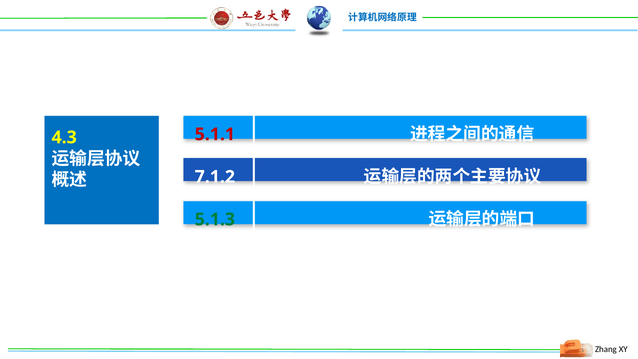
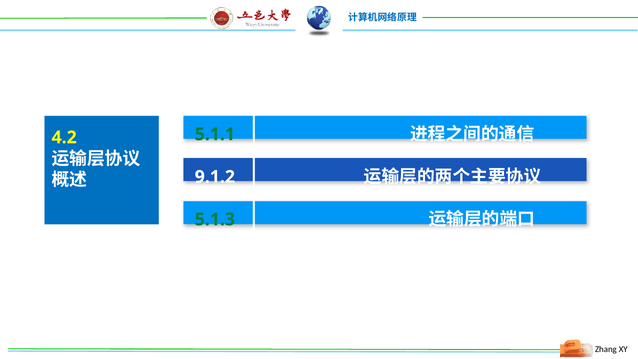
5.1.1 colour: red -> green
4.3: 4.3 -> 4.2
7.1.2: 7.1.2 -> 9.1.2
